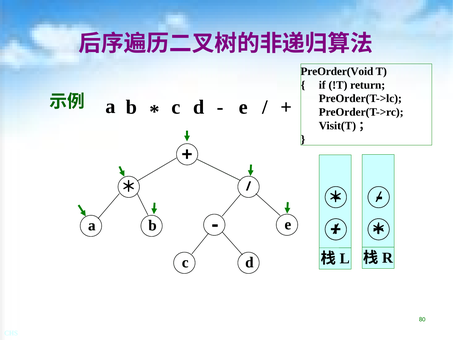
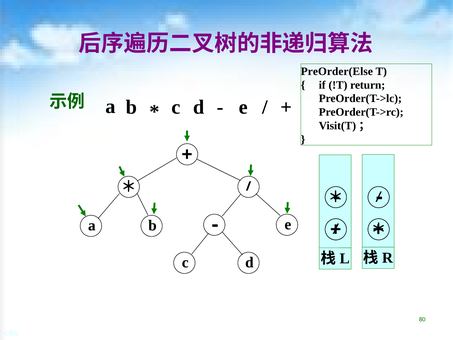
PreOrder(Void: PreOrder(Void -> PreOrder(Else
